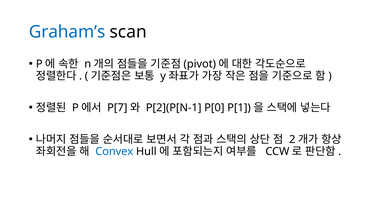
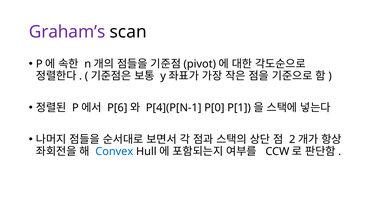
Graham’s colour: blue -> purple
P[7: P[7 -> P[6
P[2](P[N-1: P[2](P[N-1 -> P[4](P[N-1
